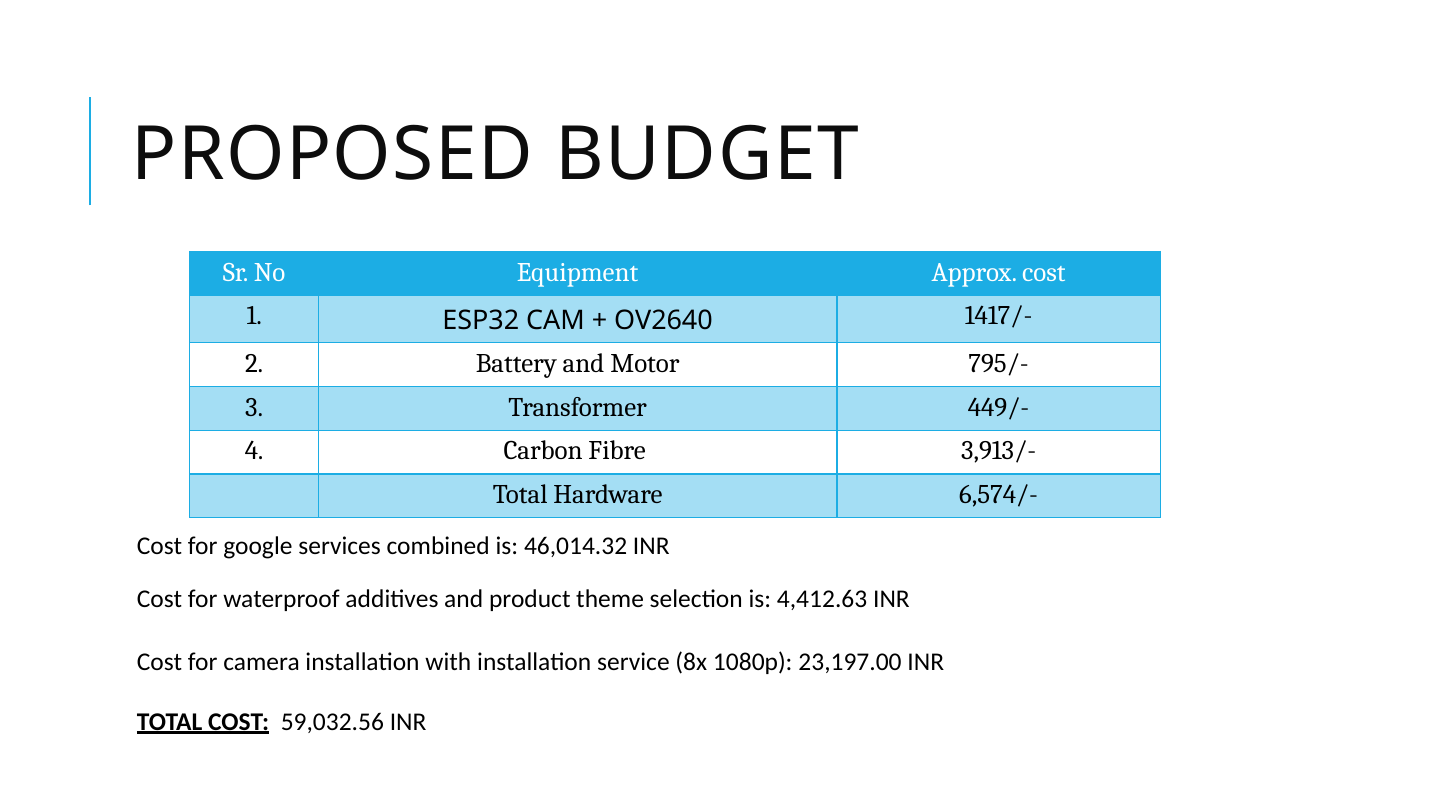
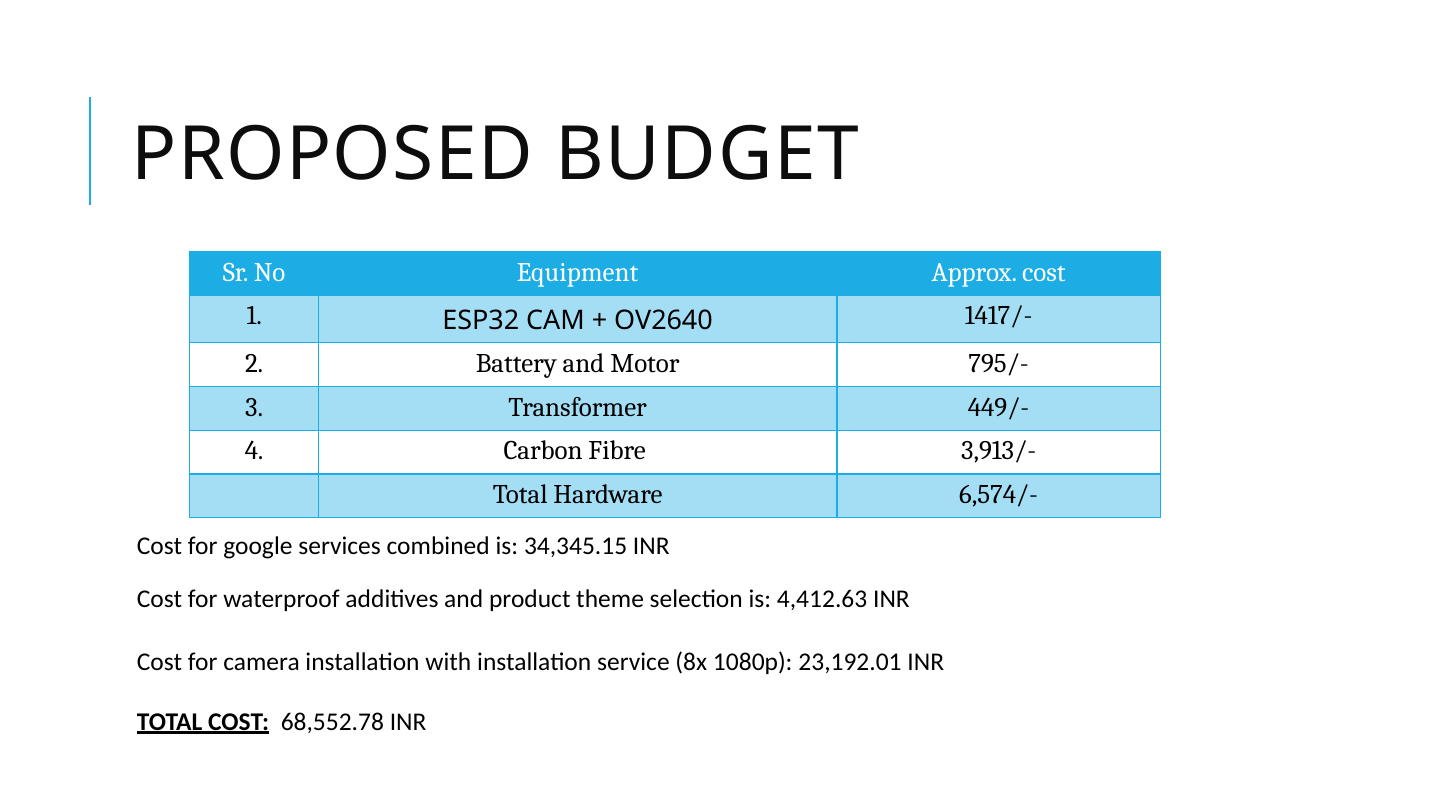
46,014.32: 46,014.32 -> 34,345.15
23,197.00: 23,197.00 -> 23,192.01
59,032.56: 59,032.56 -> 68,552.78
